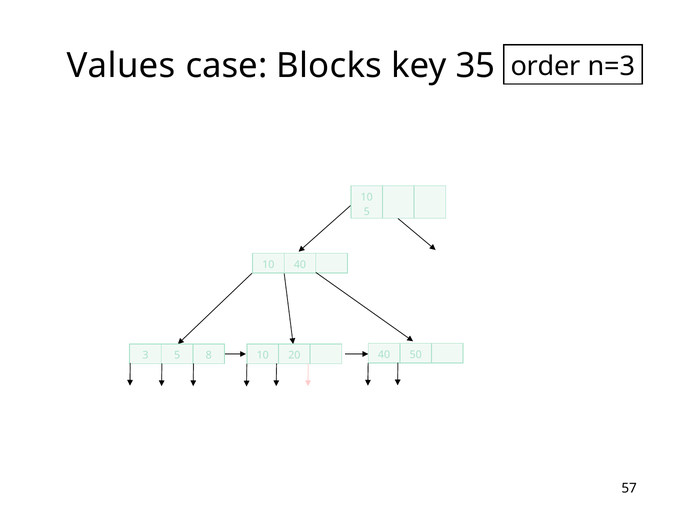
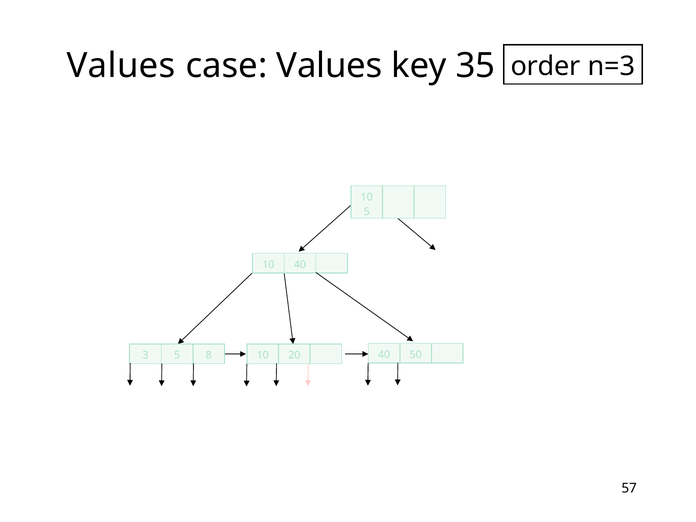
case Blocks: Blocks -> Values
